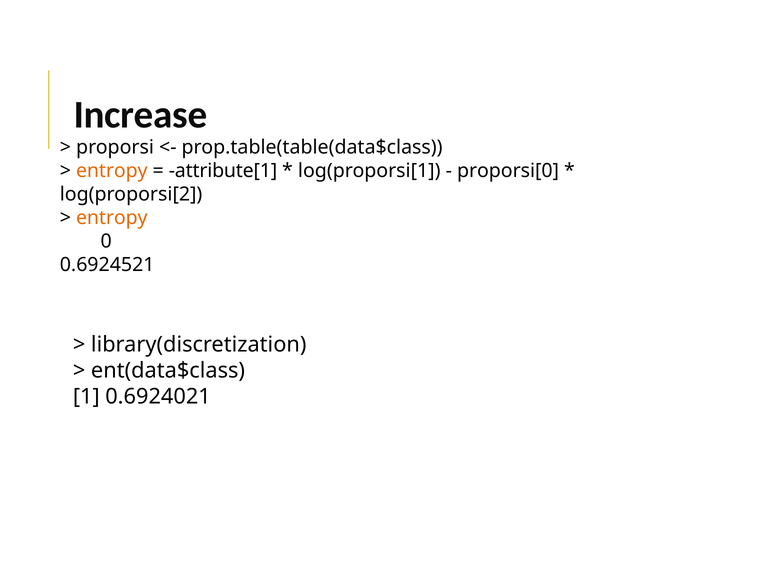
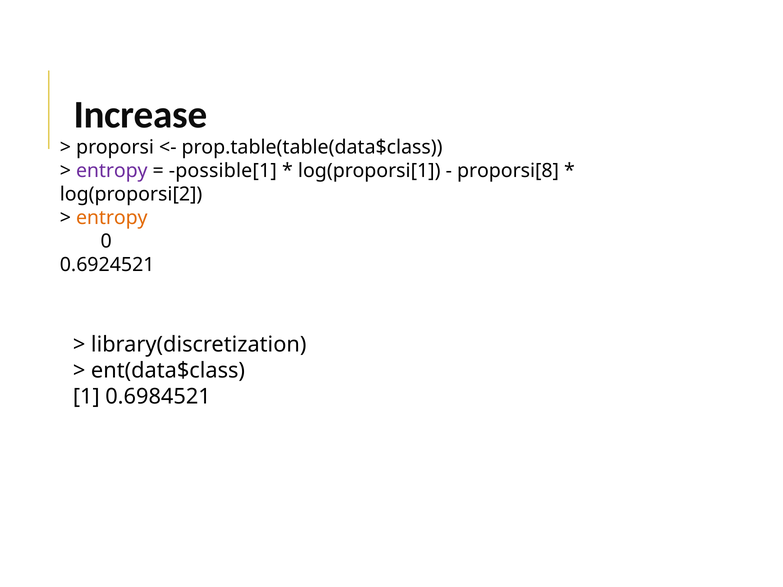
entropy at (112, 171) colour: orange -> purple
attribute[1: attribute[1 -> possible[1
proporsi[0: proporsi[0 -> proporsi[8
0.6924021: 0.6924021 -> 0.6984521
